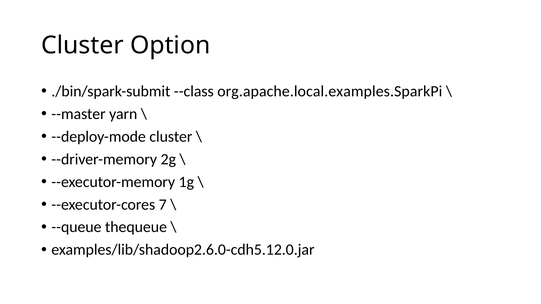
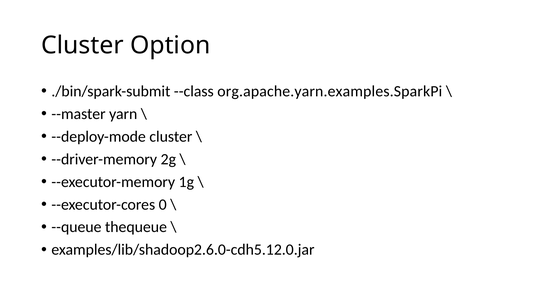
org.apache.local.examples.SparkPi: org.apache.local.examples.SparkPi -> org.apache.yarn.examples.SparkPi
7: 7 -> 0
